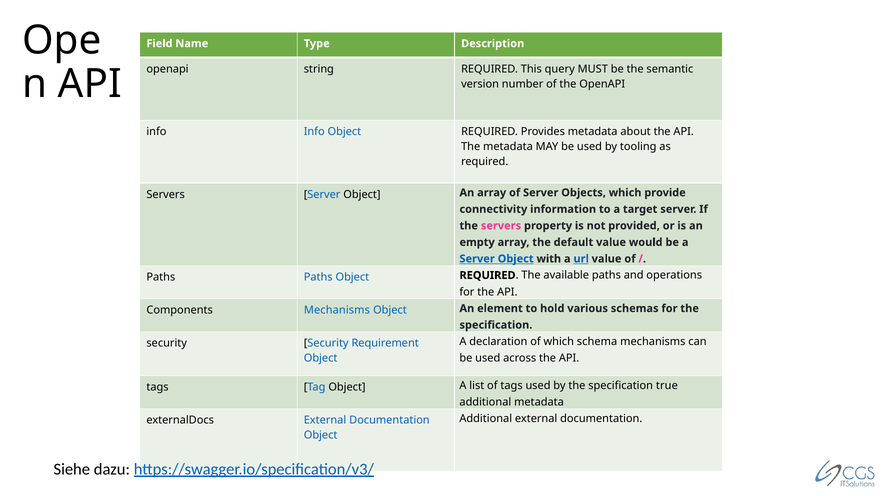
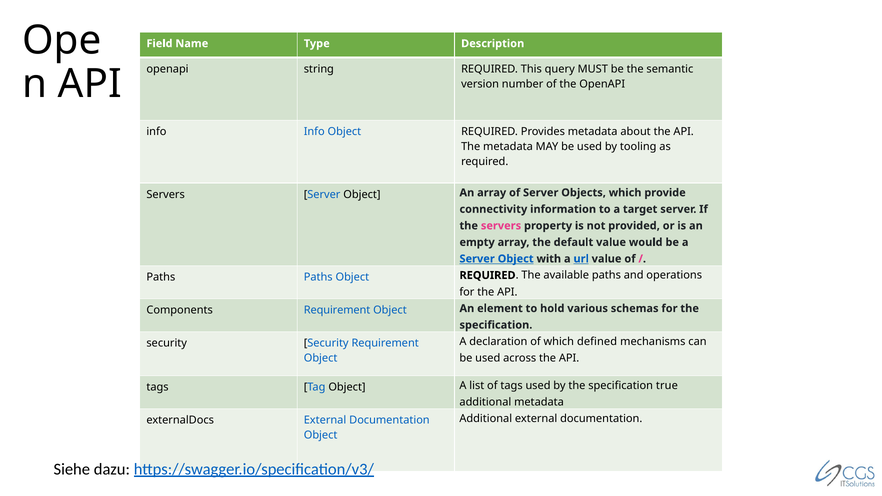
Components Mechanisms: Mechanisms -> Requirement
schema: schema -> defined
